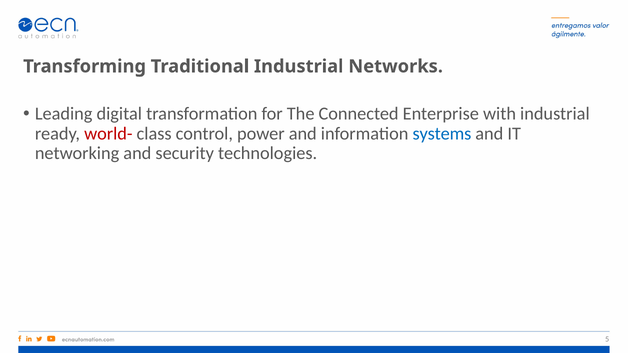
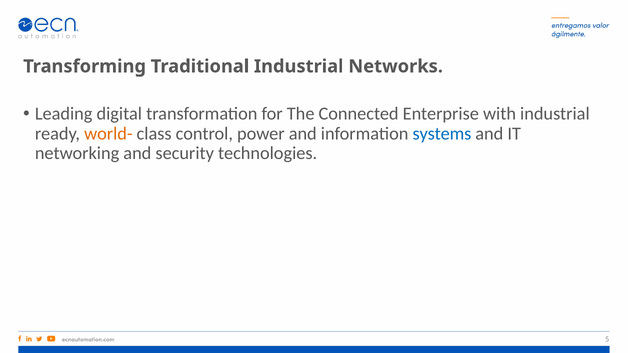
world- colour: red -> orange
